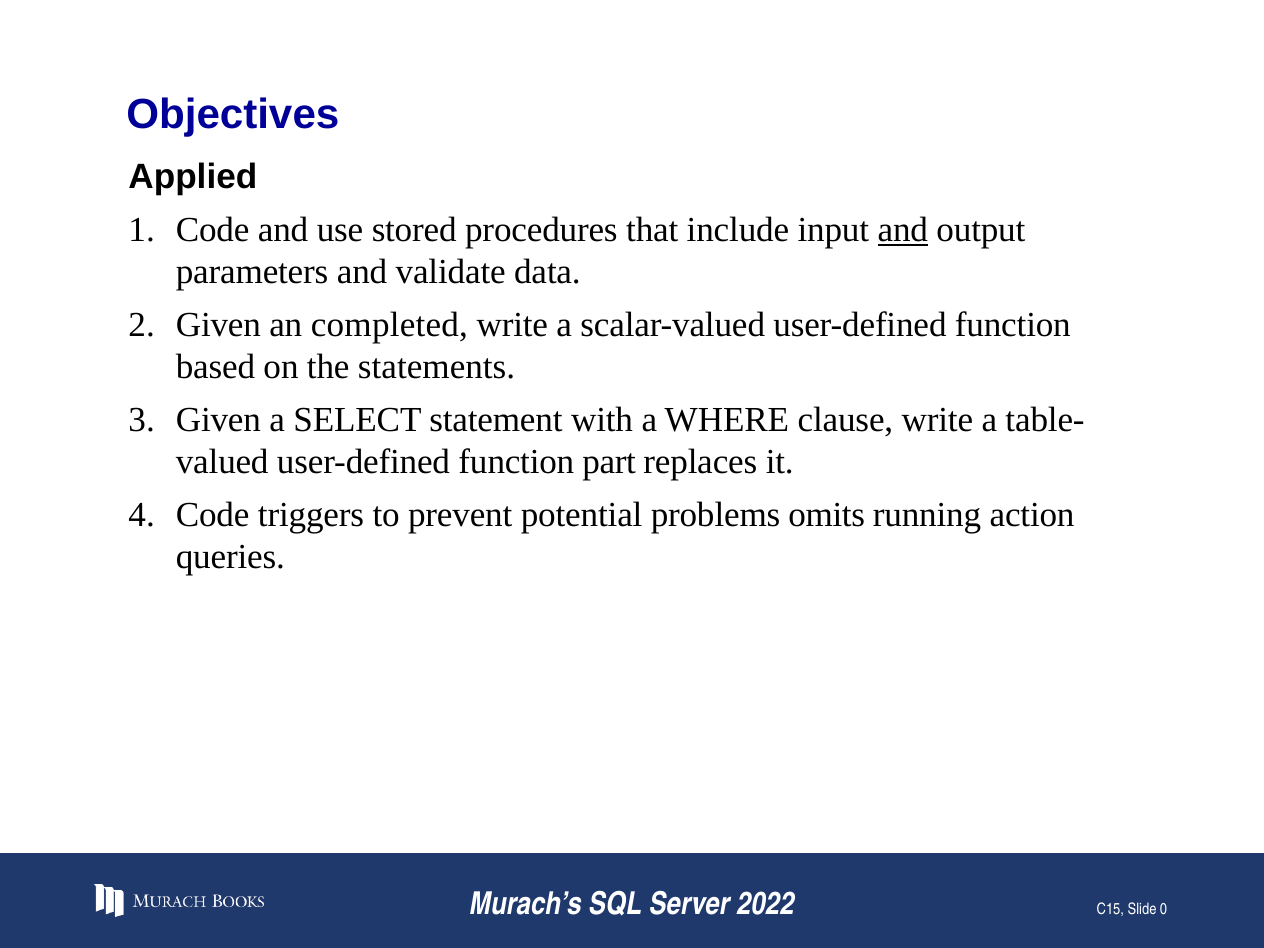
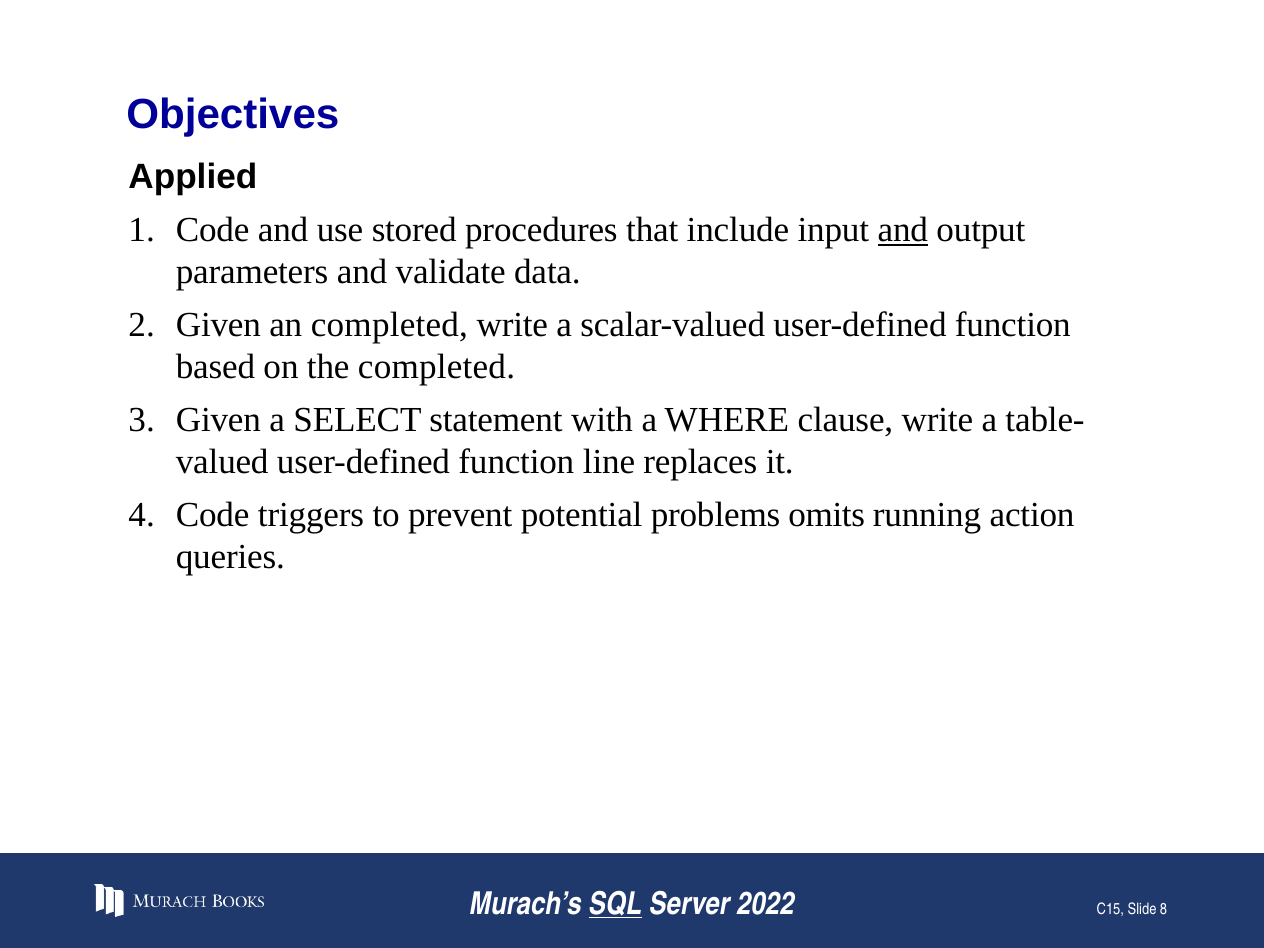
the statements: statements -> completed
part: part -> line
SQL underline: none -> present
0: 0 -> 8
